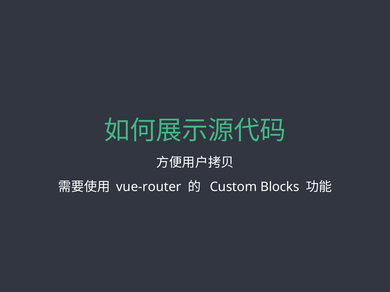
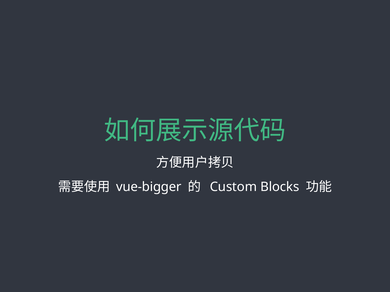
vue-router: vue-router -> vue-bigger
